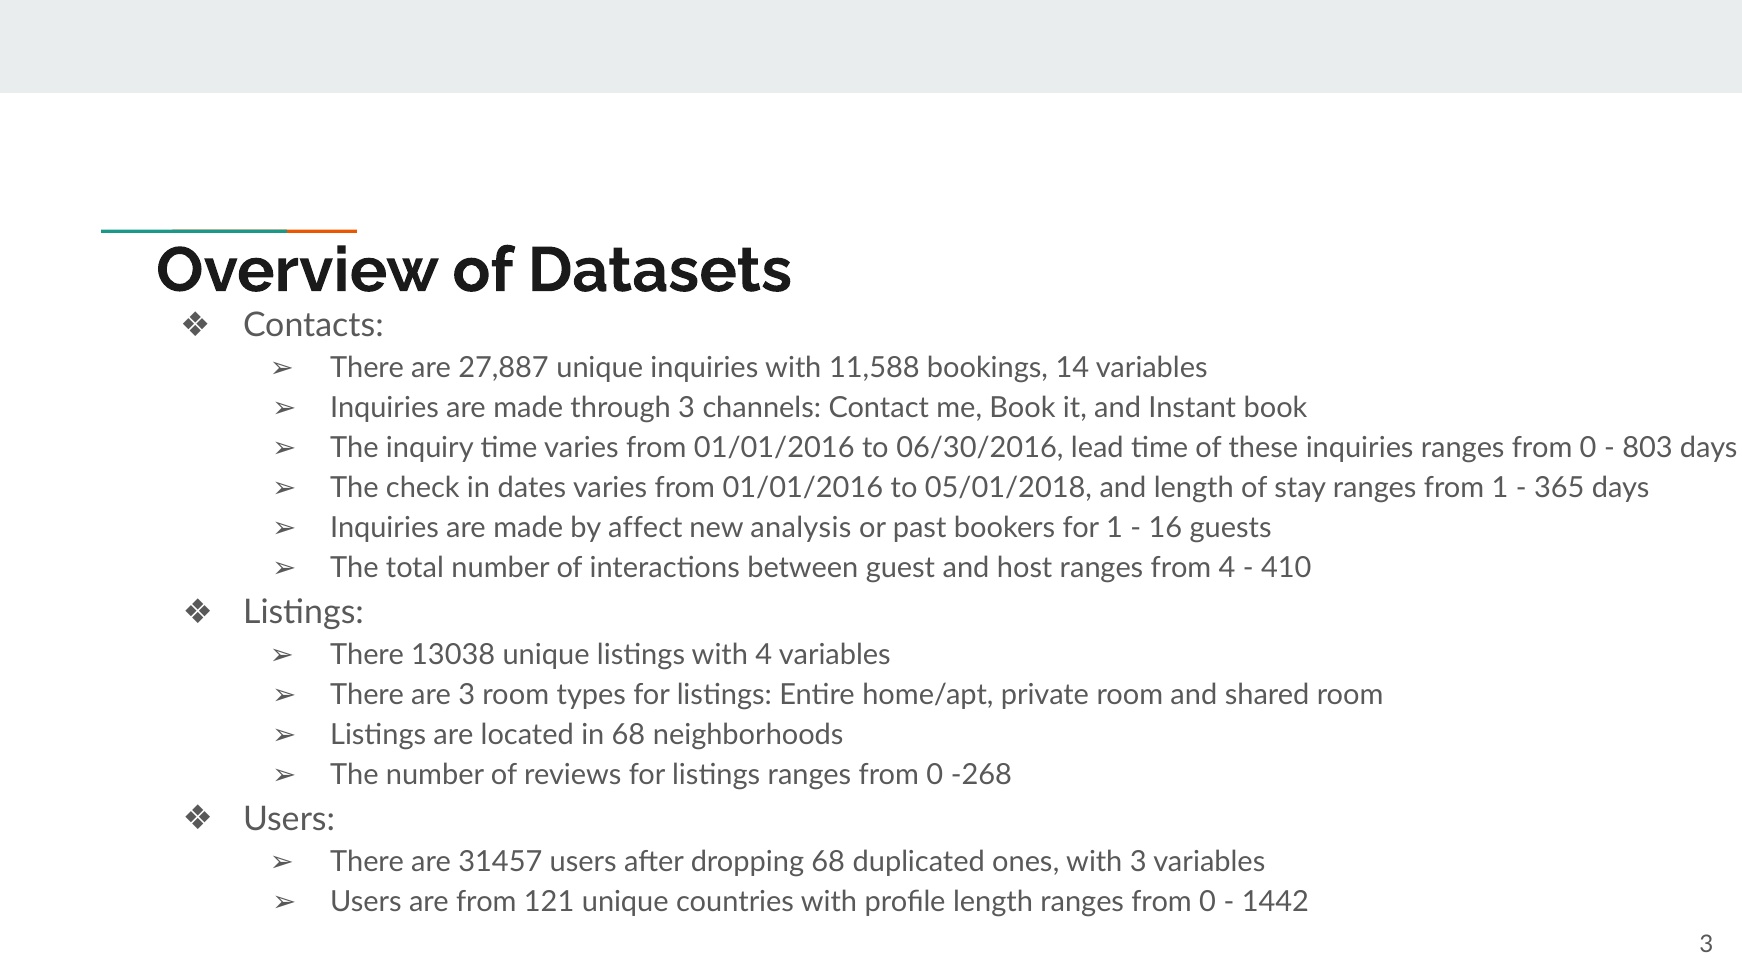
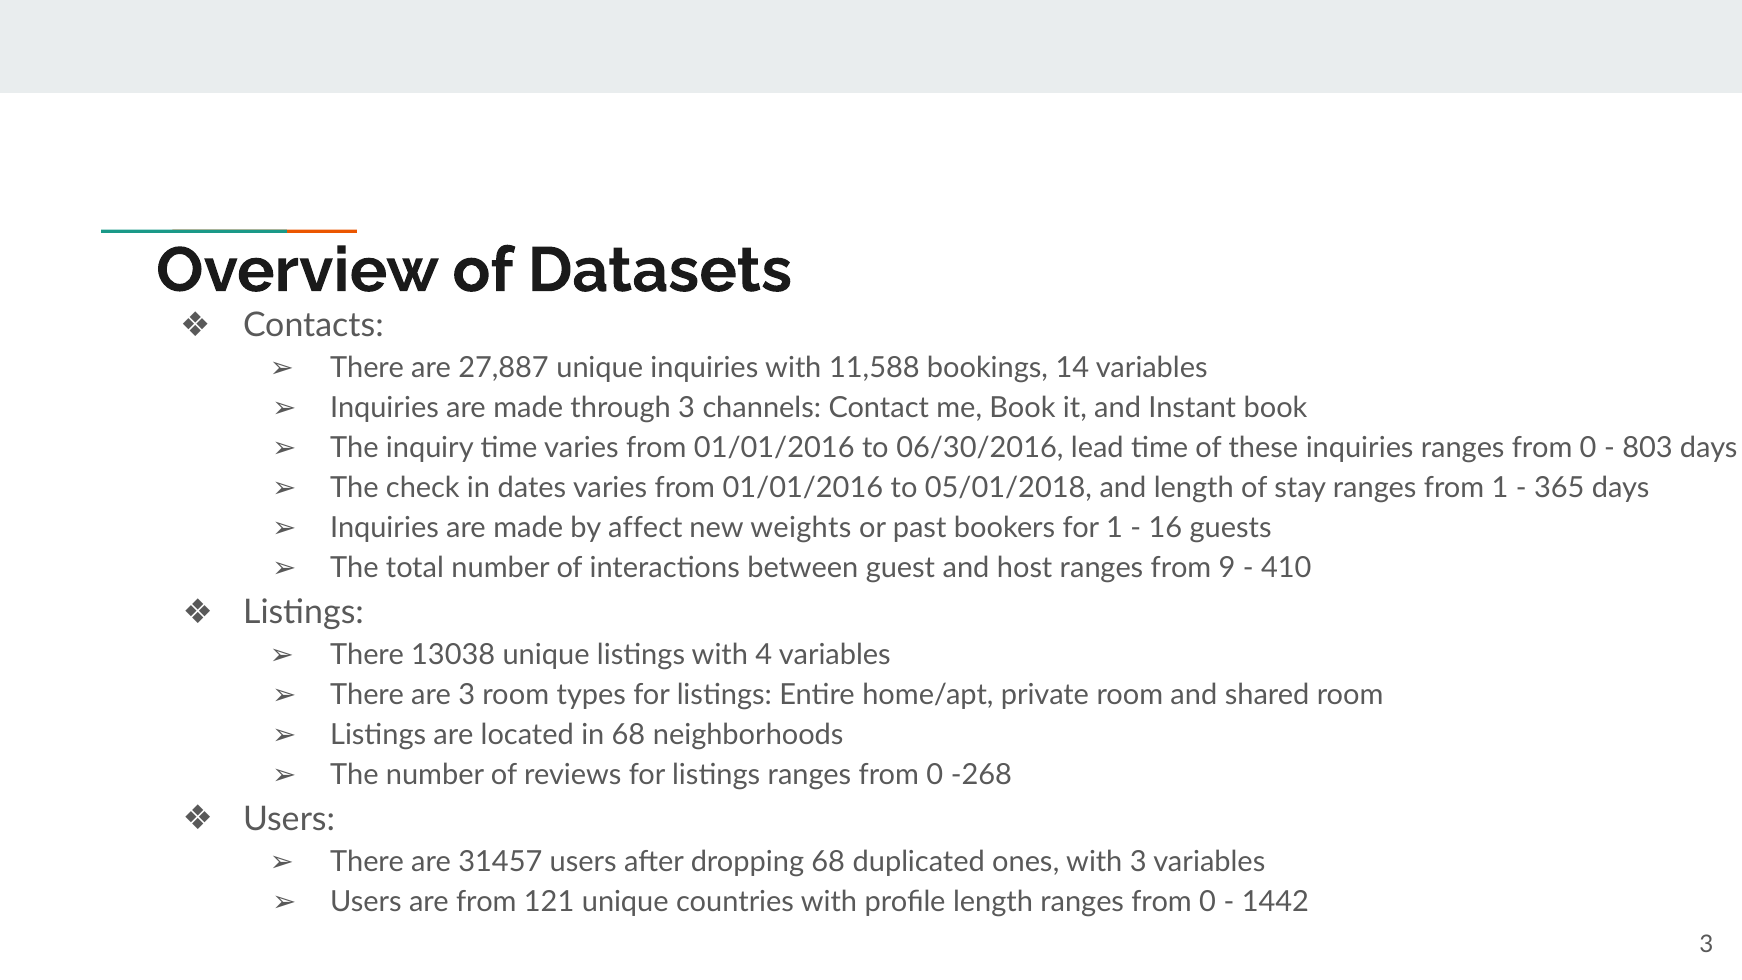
analysis: analysis -> weights
from 4: 4 -> 9
